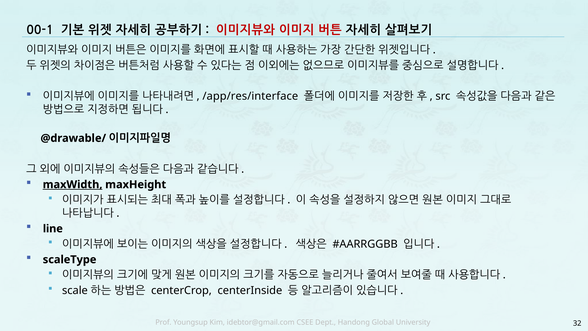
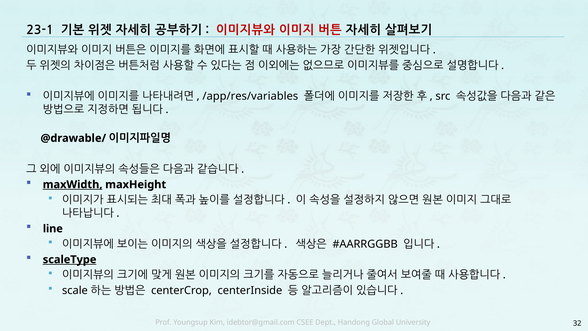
00-1: 00-1 -> 23-1
/app/res/interface: /app/res/interface -> /app/res/variables
scaleType underline: none -> present
